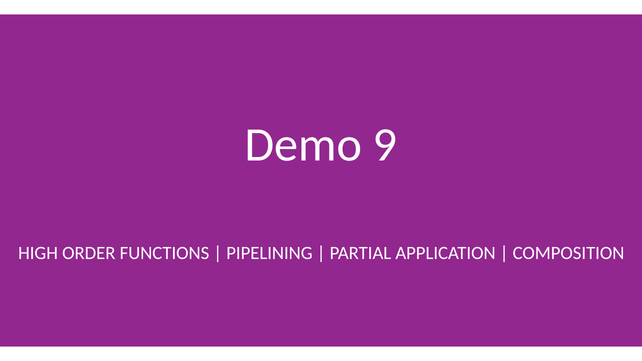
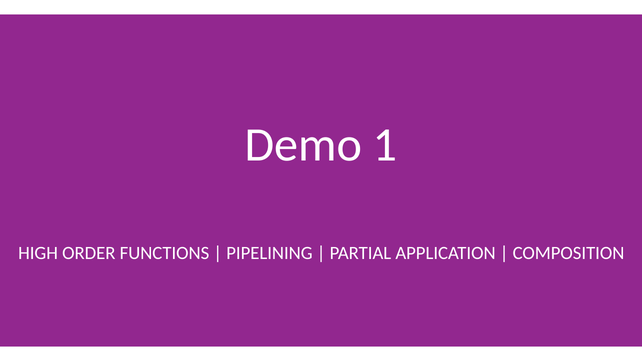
9: 9 -> 1
